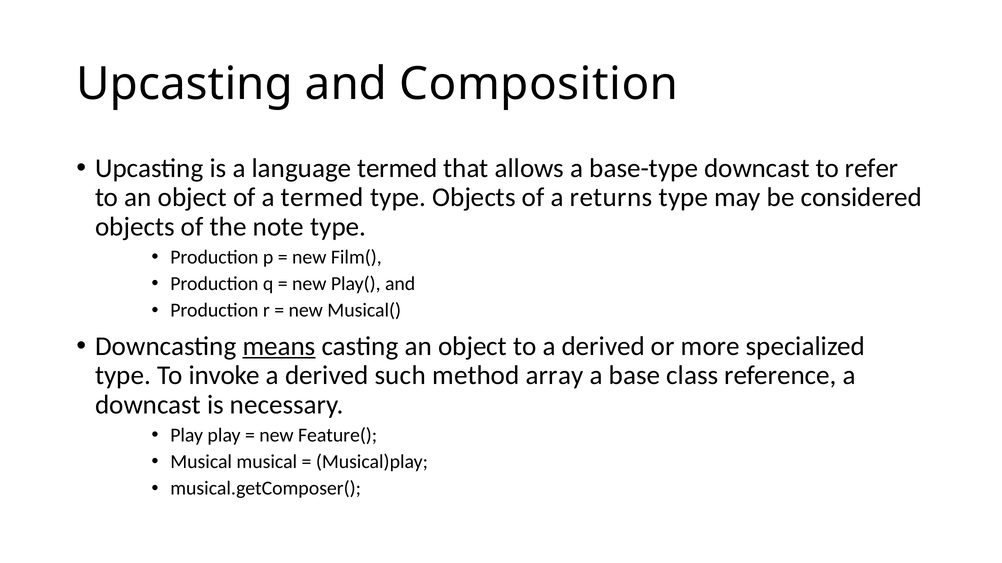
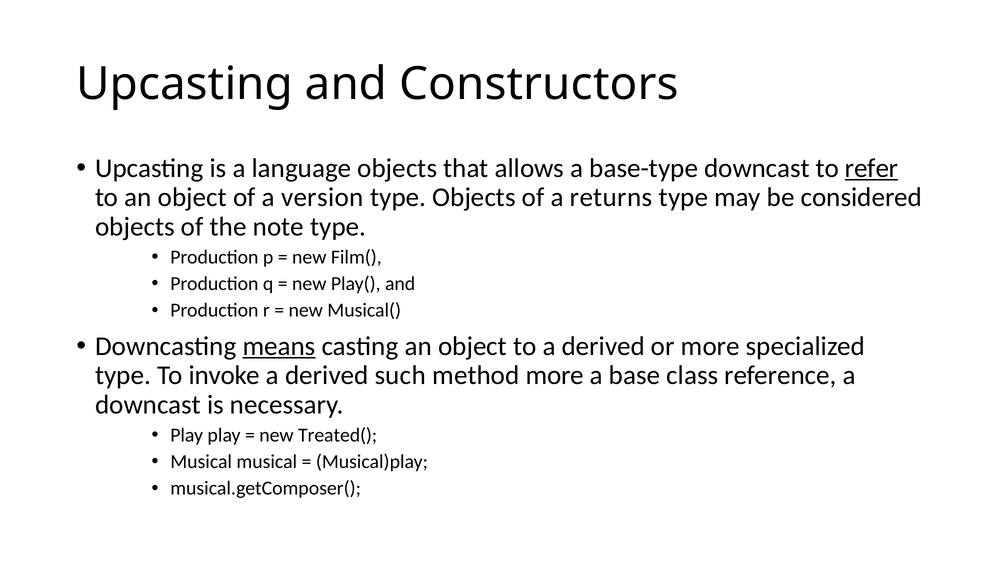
Composition: Composition -> Constructors
language termed: termed -> objects
refer underline: none -> present
a termed: termed -> version
method array: array -> more
Feature(: Feature( -> Treated(
